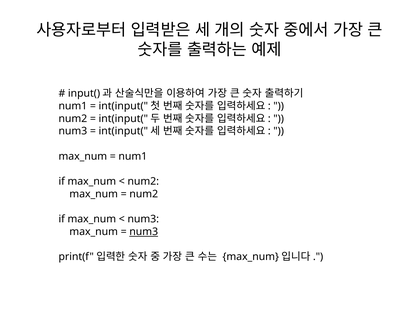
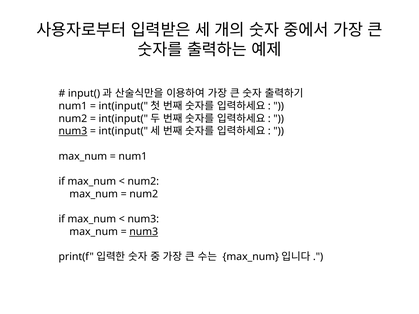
num3 at (73, 131) underline: none -> present
